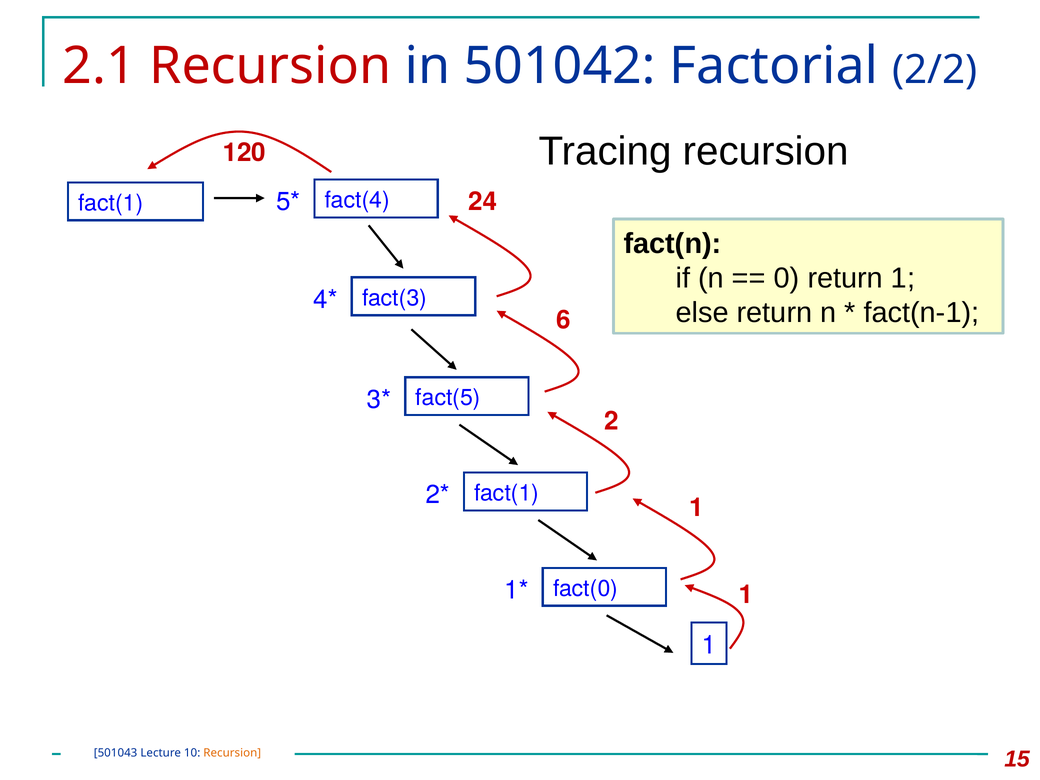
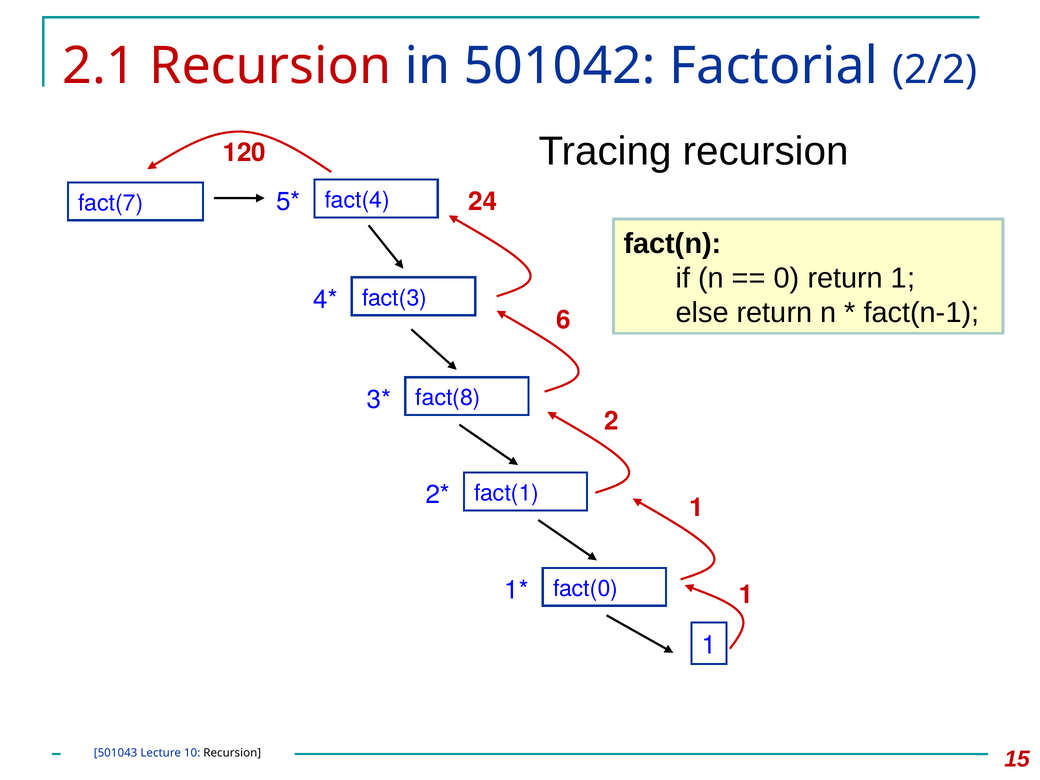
fact(1 at (111, 203): fact(1 -> fact(7
fact(5: fact(5 -> fact(8
Recursion at (232, 753) colour: orange -> black
